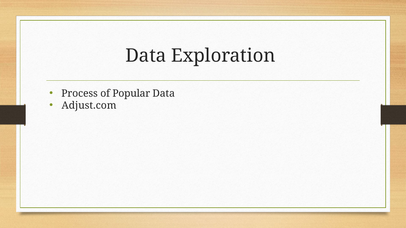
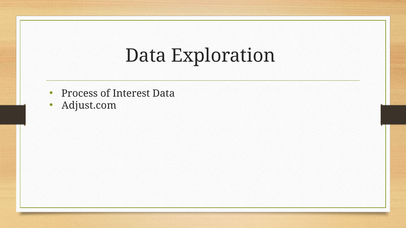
Popular: Popular -> Interest
